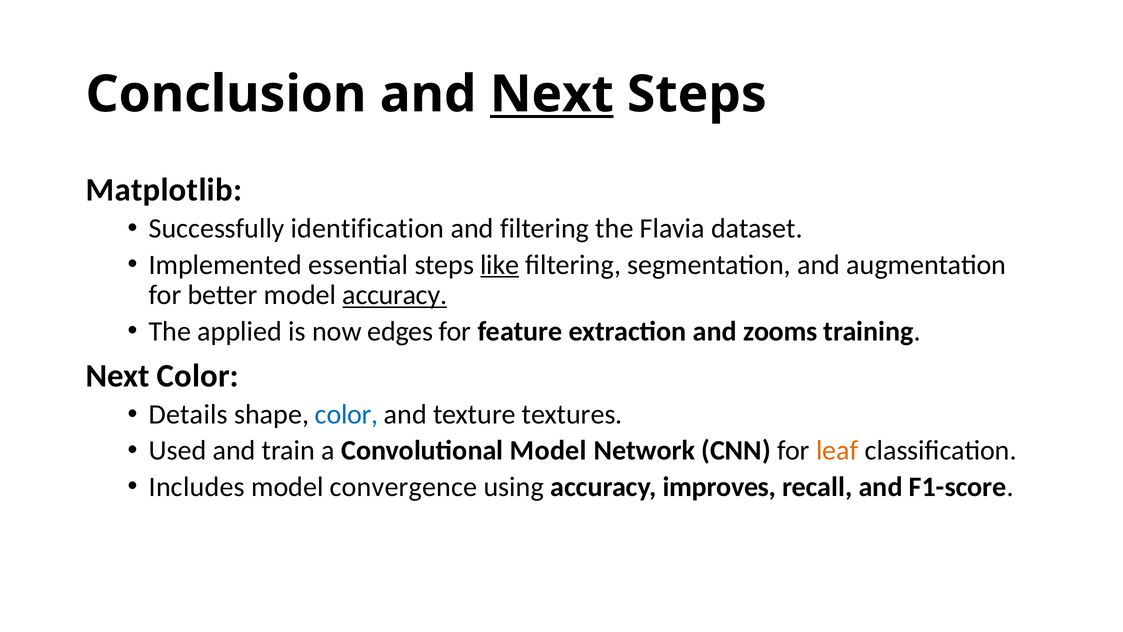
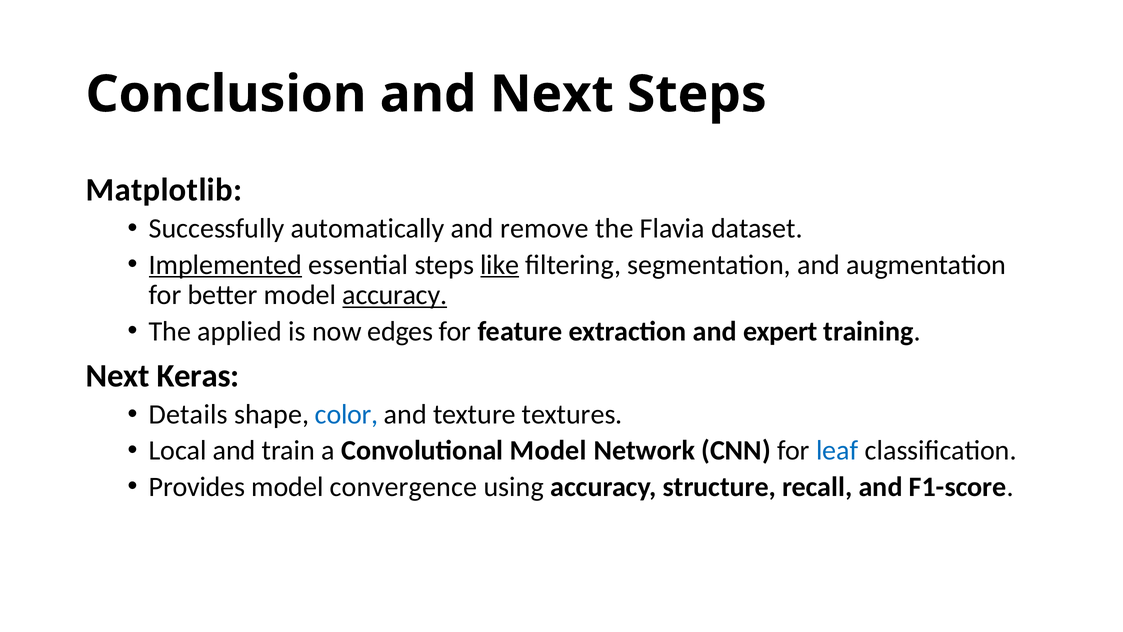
Next at (552, 94) underline: present -> none
identification: identification -> automatically
and filtering: filtering -> remove
Implemented underline: none -> present
zooms: zooms -> expert
Next Color: Color -> Keras
Used: Used -> Local
leaf colour: orange -> blue
Includes: Includes -> Provides
improves: improves -> structure
